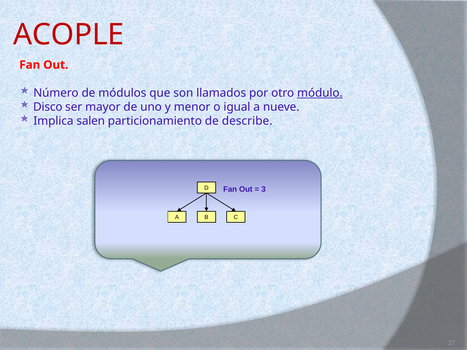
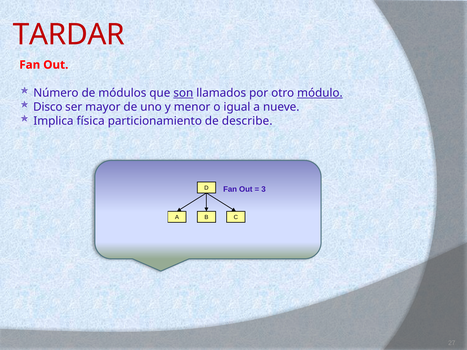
ACOPLE: ACOPLE -> TARDAR
son underline: none -> present
salen: salen -> física
